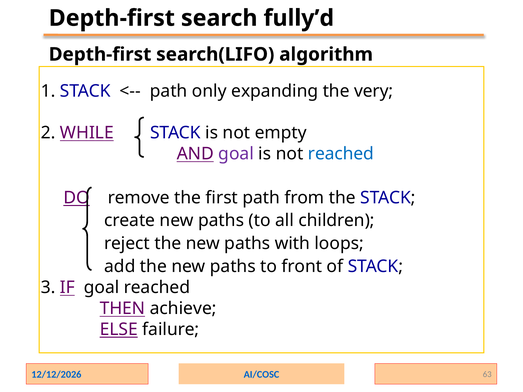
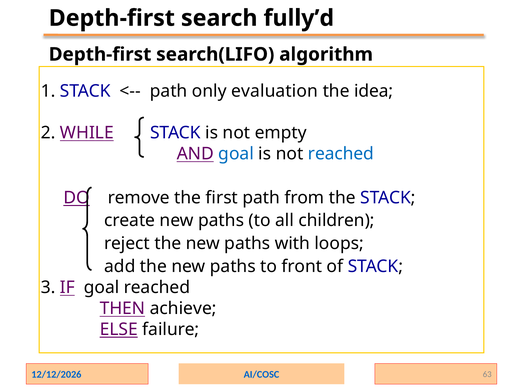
expanding: expanding -> evaluation
very: very -> idea
goal at (236, 154) colour: purple -> blue
